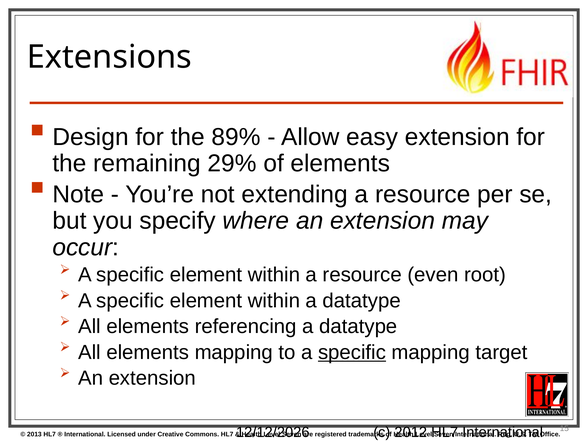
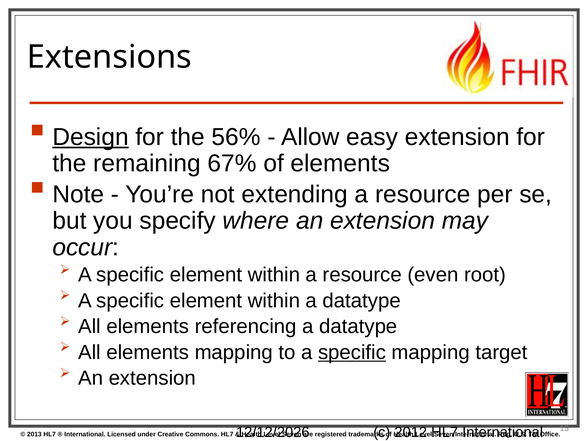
Design underline: none -> present
89%: 89% -> 56%
29%: 29% -> 67%
